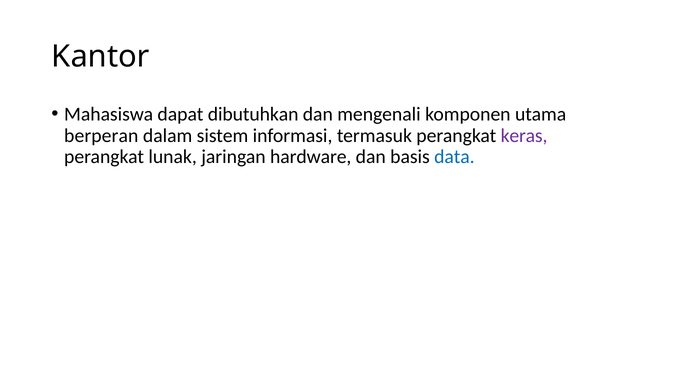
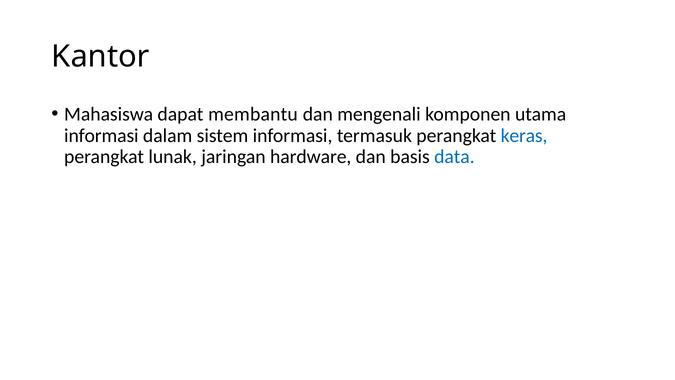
dibutuhkan: dibutuhkan -> membantu
berperan at (101, 135): berperan -> informasi
keras colour: purple -> blue
